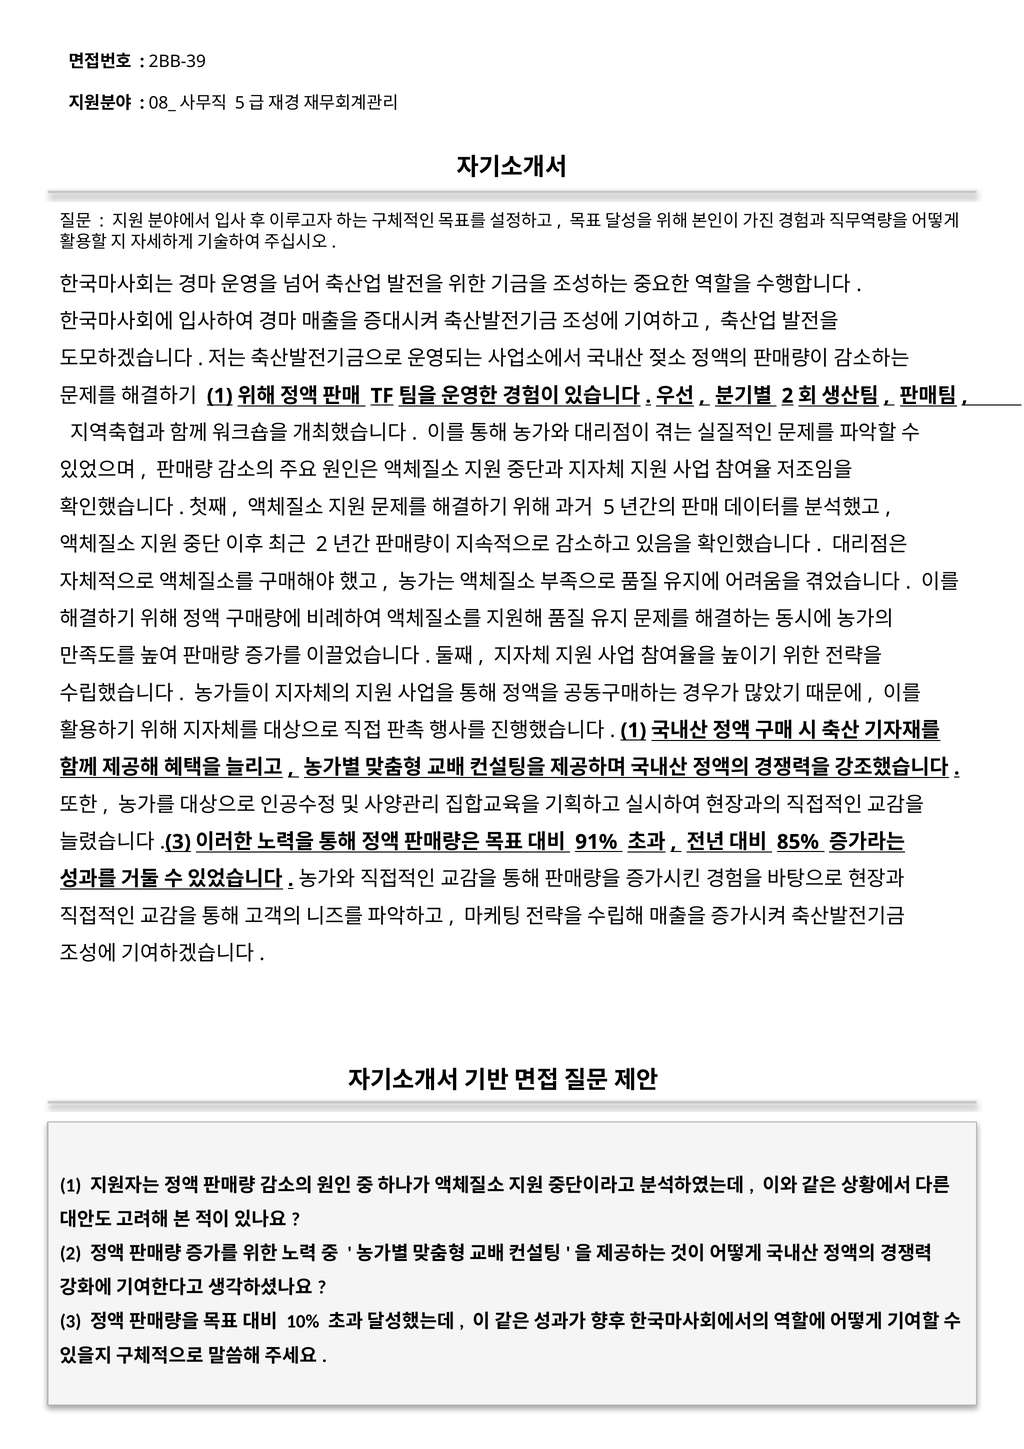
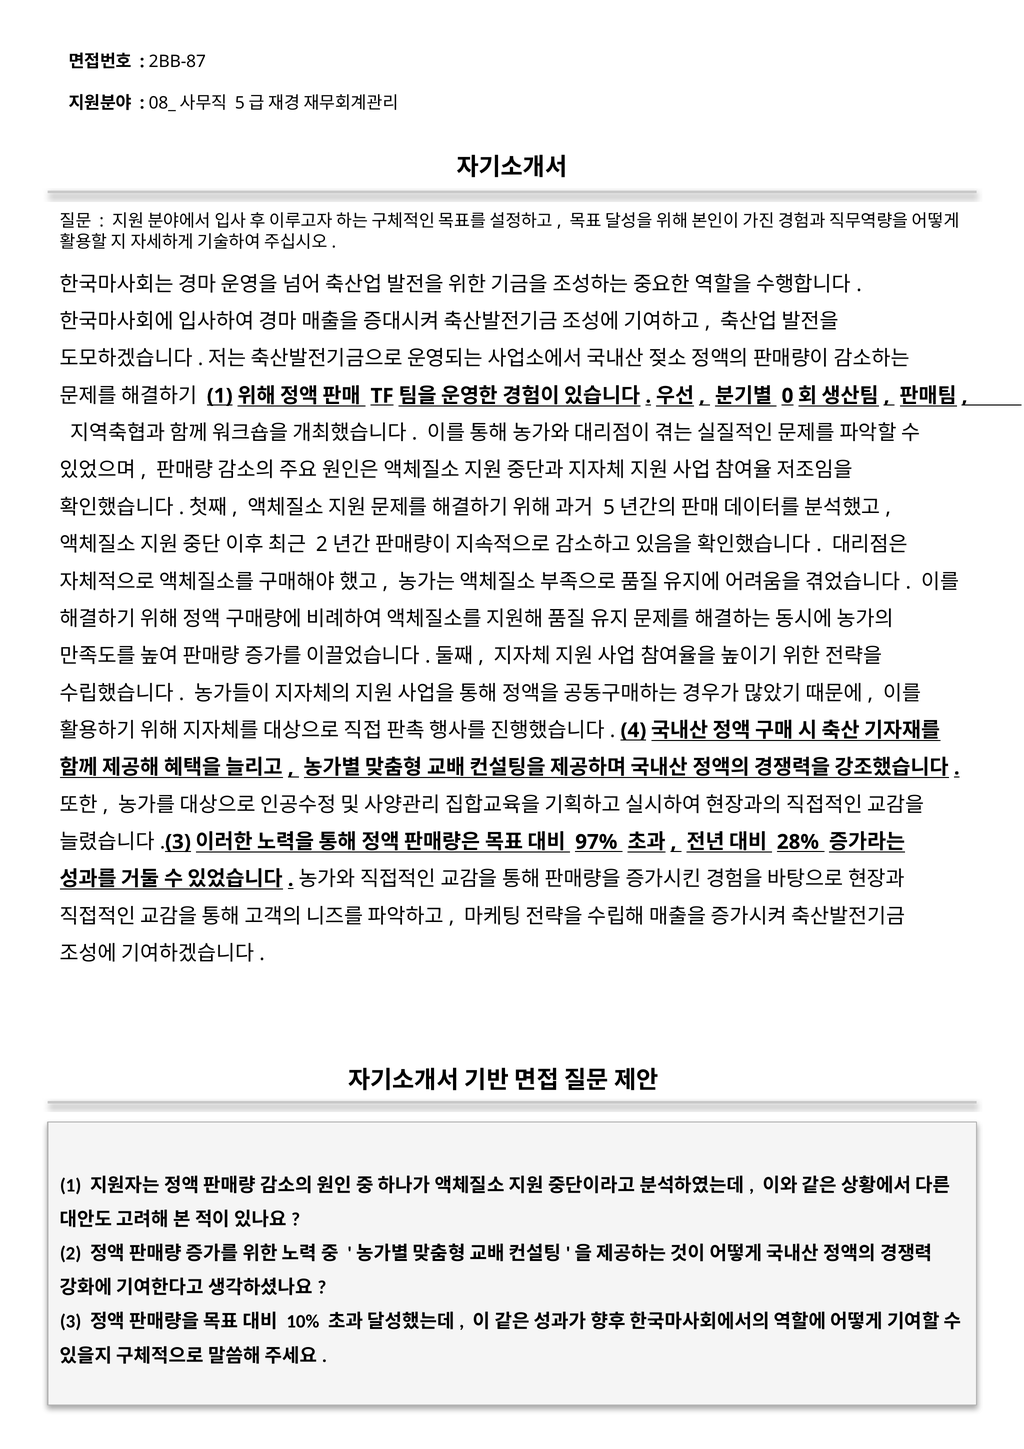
2BB-39: 2BB-39 -> 2BB-87
2 at (788, 396): 2 -> 0
1 at (633, 730): 1 -> 4
91%: 91% -> 97%
85%: 85% -> 28%
